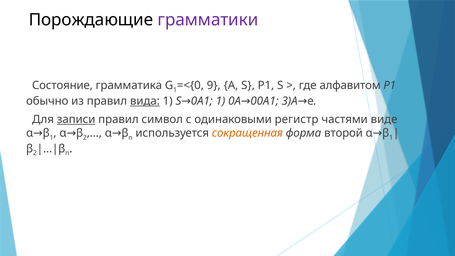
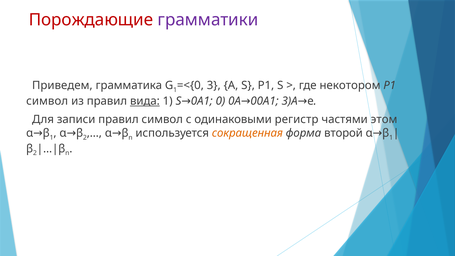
Порождающие colour: black -> red
Состояние: Состояние -> Приведем
9: 9 -> 3
алфавитом: алфавитом -> некотором
обычно at (47, 101): обычно -> символ
1 at (220, 101): 1 -> 0
записи underline: present -> none
виде: виде -> этом
